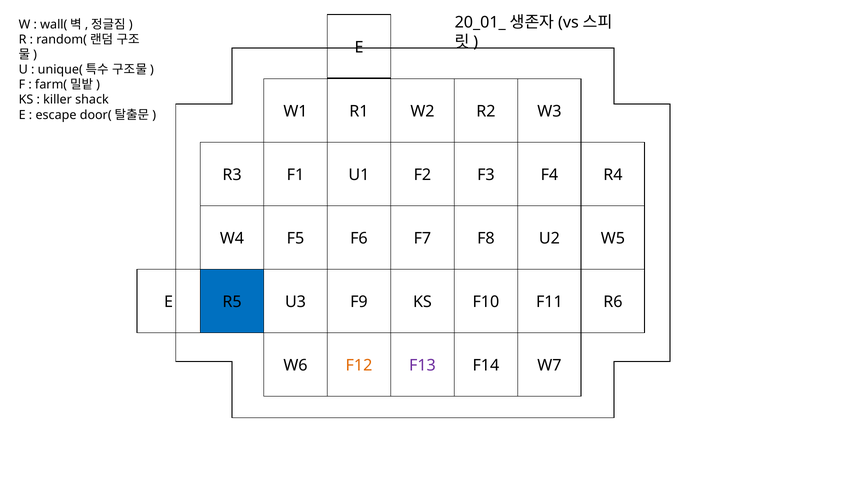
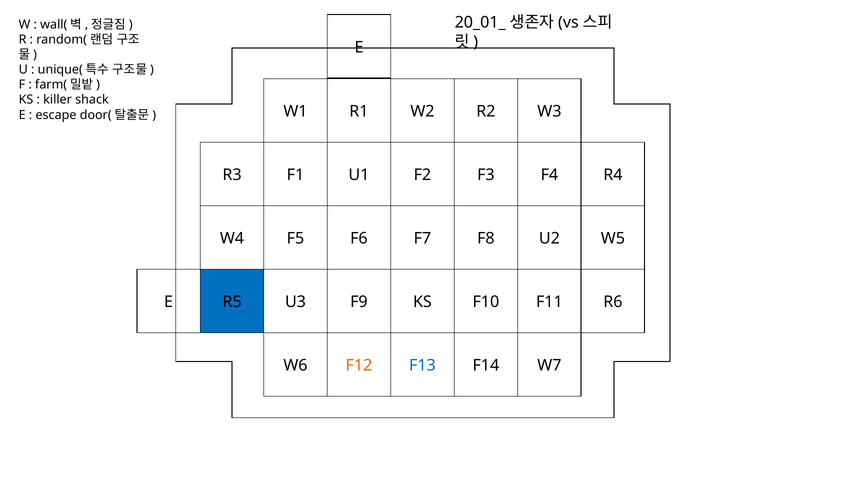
F13 colour: purple -> blue
